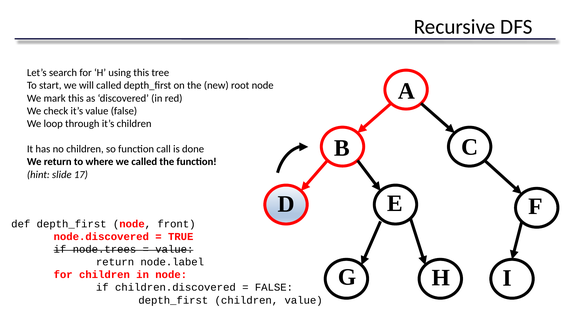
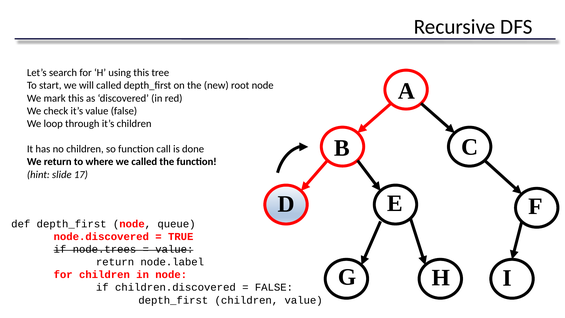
front: front -> queue
